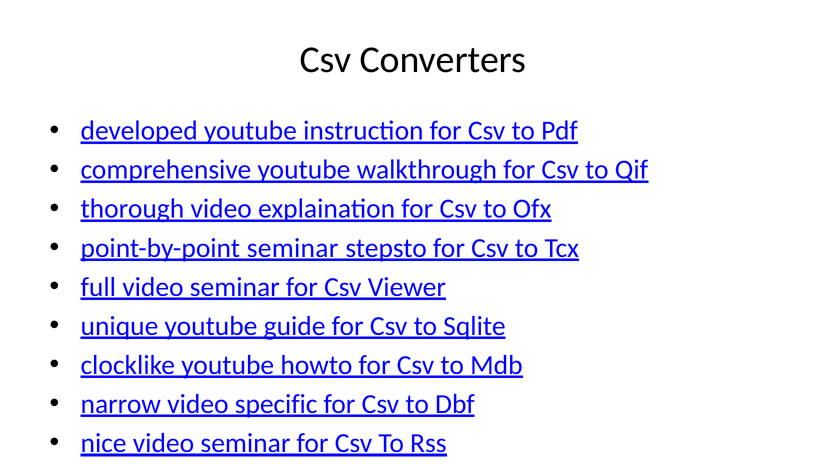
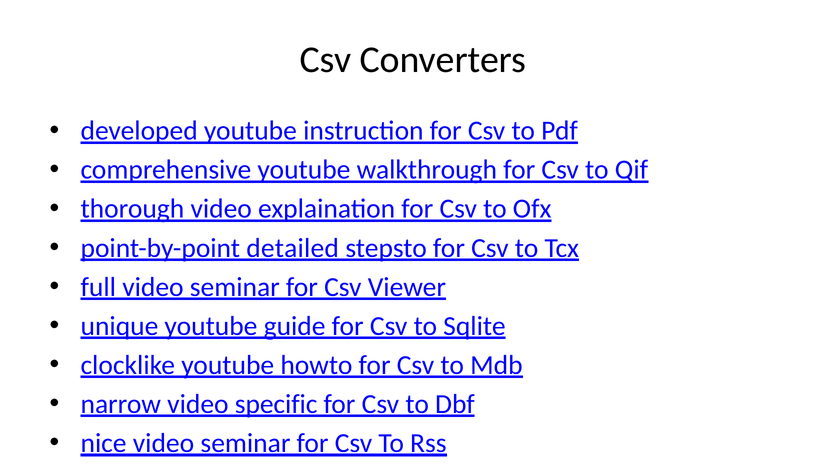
point-by-point seminar: seminar -> detailed
